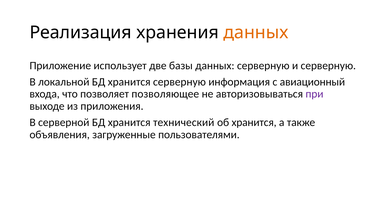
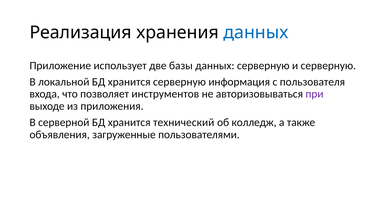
данных at (256, 33) colour: orange -> blue
авиационный: авиационный -> пользователя
позволяющее: позволяющее -> инструментов
об хранится: хранится -> колледж
